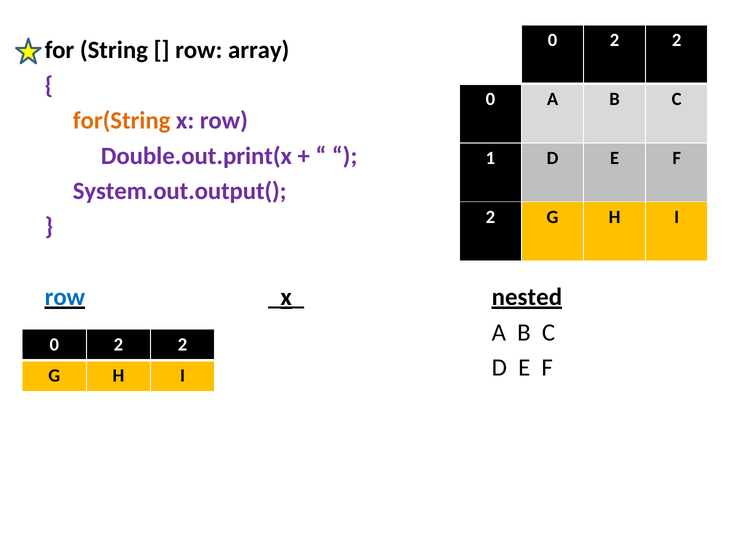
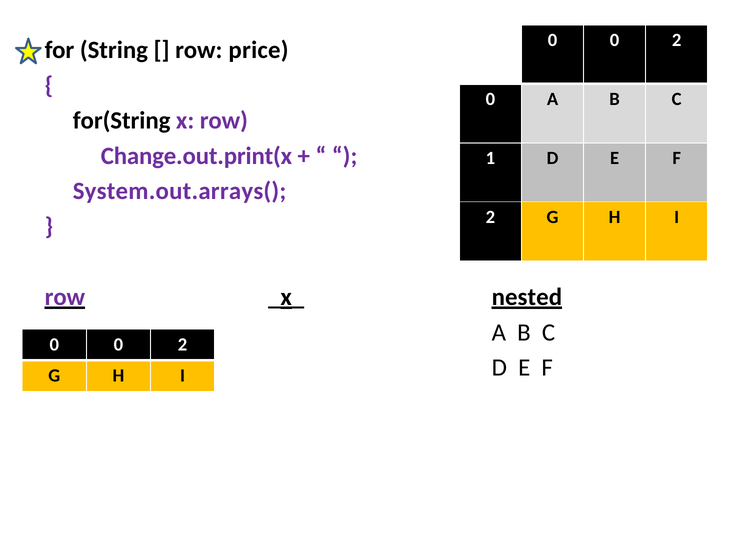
2 at (615, 40): 2 -> 0
array: array -> price
for(String colour: orange -> black
Double.out.print(x: Double.out.print(x -> Change.out.print(x
System.out.output(: System.out.output( -> System.out.arrays(
row at (65, 297) colour: blue -> purple
2 at (118, 344): 2 -> 0
